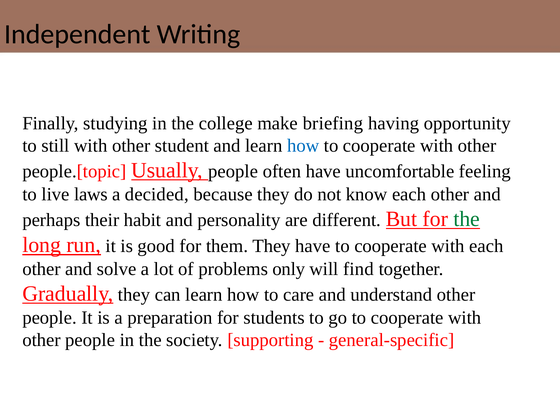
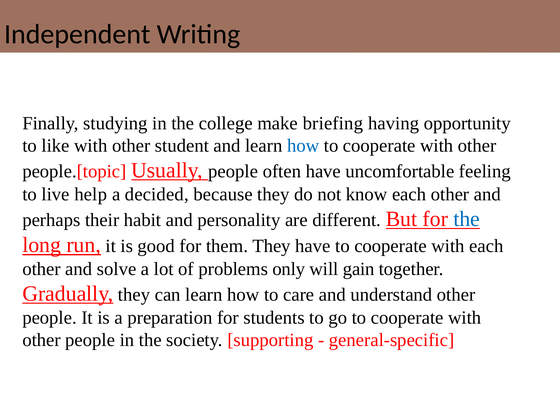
still: still -> like
laws: laws -> help
the at (467, 219) colour: green -> blue
find: find -> gain
